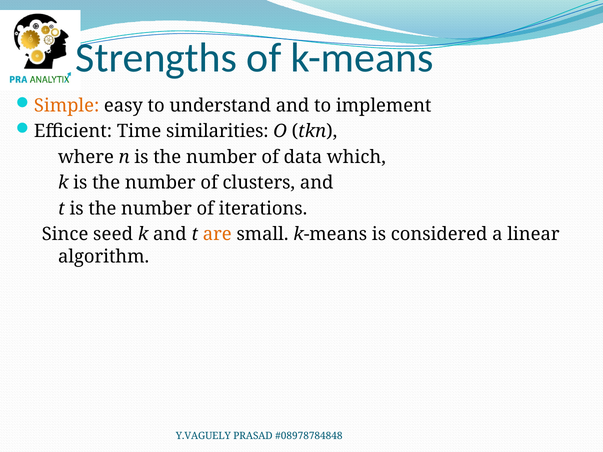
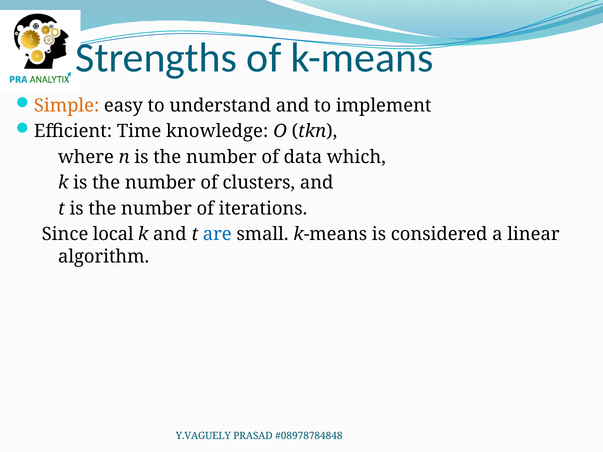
similarities: similarities -> knowledge
seed: seed -> local
are colour: orange -> blue
